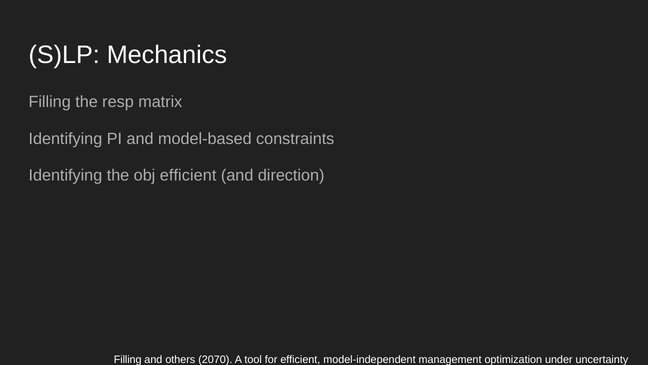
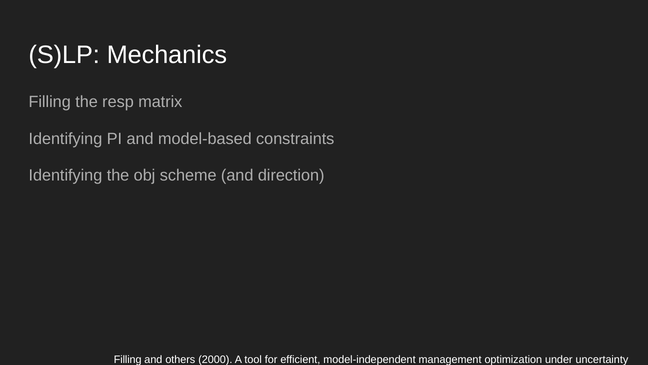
obj efficient: efficient -> scheme
2070: 2070 -> 2000
